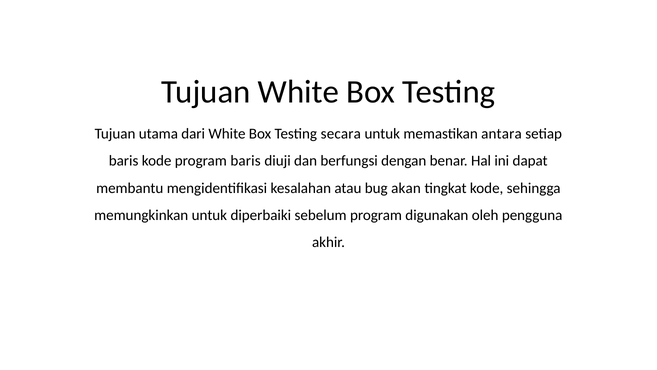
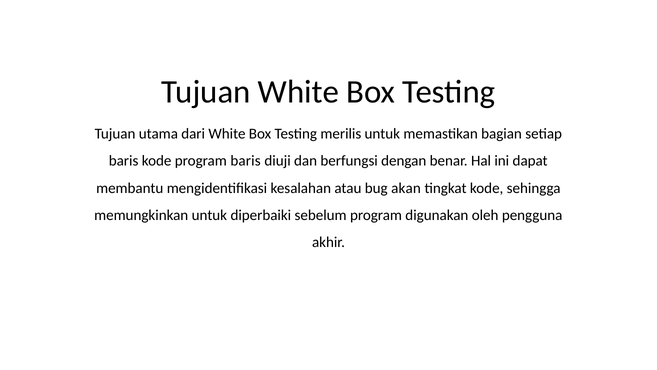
secara: secara -> merilis
antara: antara -> bagian
